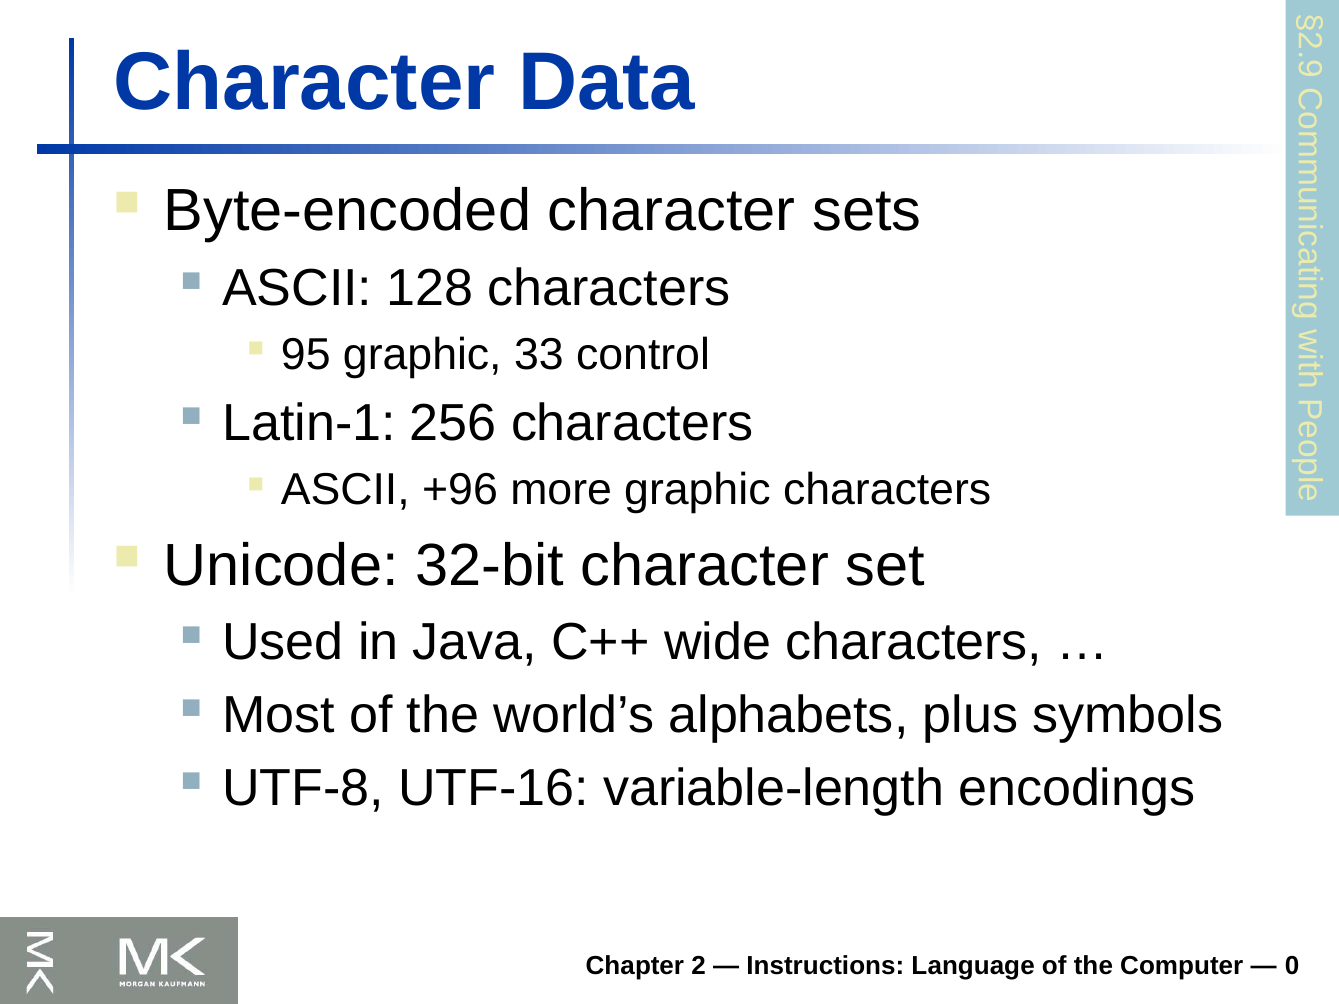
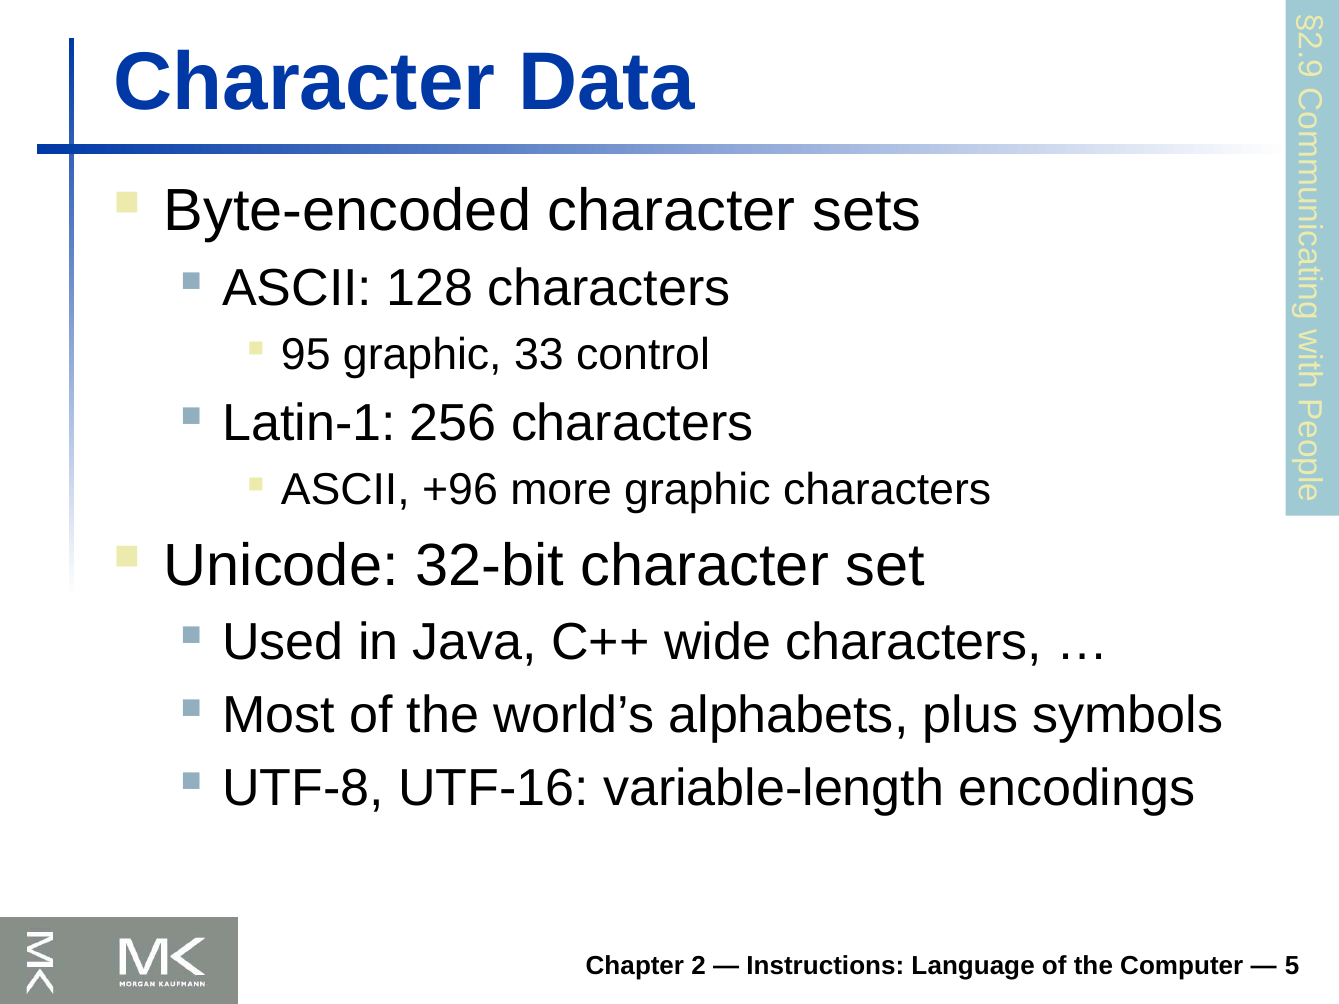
0: 0 -> 5
